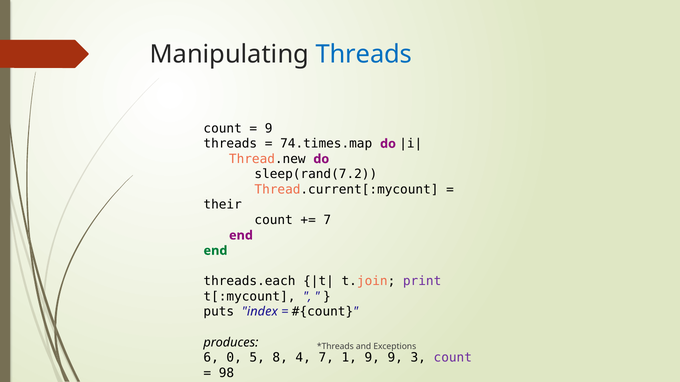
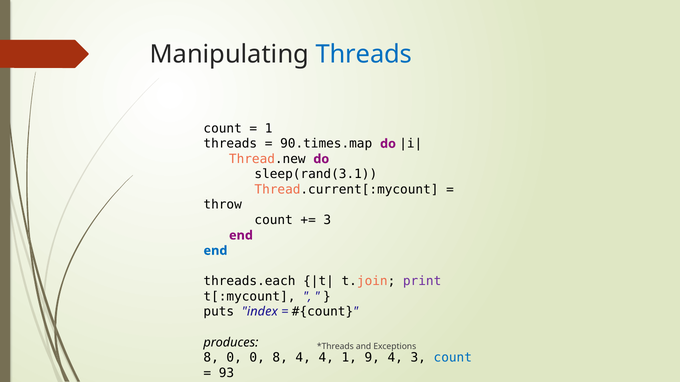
9 at (269, 129): 9 -> 1
74.times.map: 74.times.map -> 90.times.map
sleep(rand(7.2: sleep(rand(7.2 -> sleep(rand(3.1
their: their -> throw
7 at (327, 220): 7 -> 3
end at (215, 251) colour: green -> blue
6 at (211, 358): 6 -> 8
0 5: 5 -> 0
4 7: 7 -> 4
9 9: 9 -> 4
count at (453, 358) colour: purple -> blue
98: 98 -> 93
